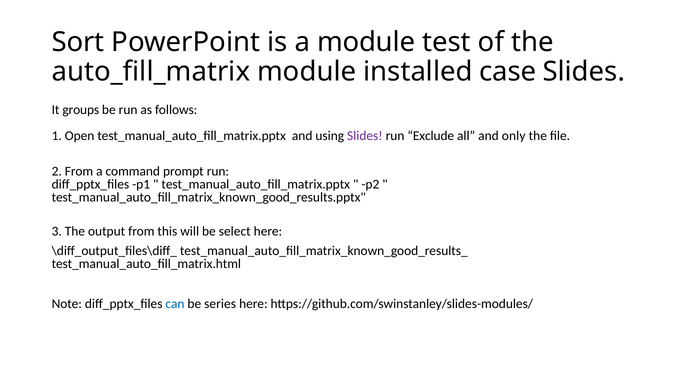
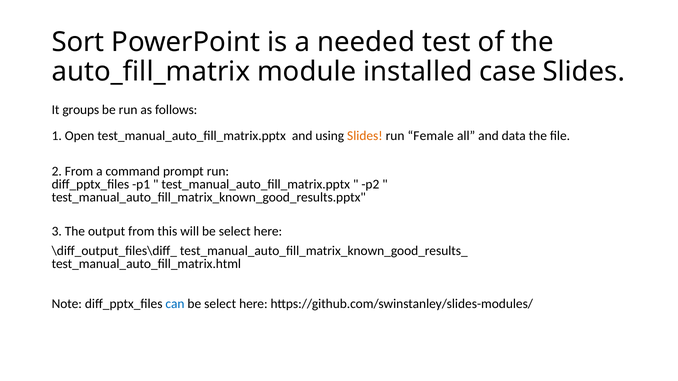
a module: module -> needed
Slides at (365, 136) colour: purple -> orange
Exclude: Exclude -> Female
only: only -> data
series at (220, 304): series -> select
